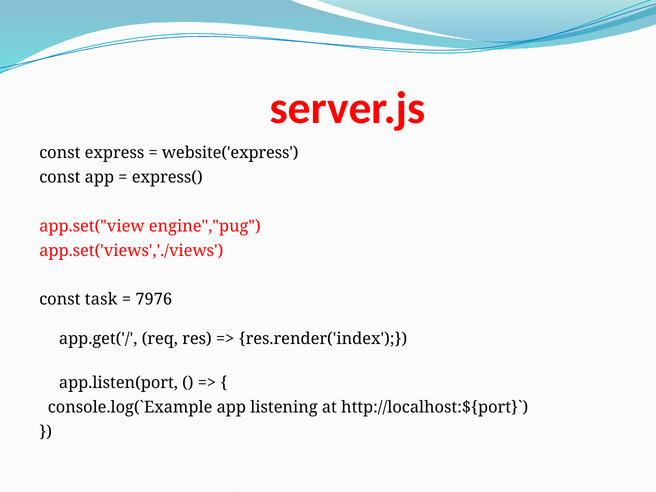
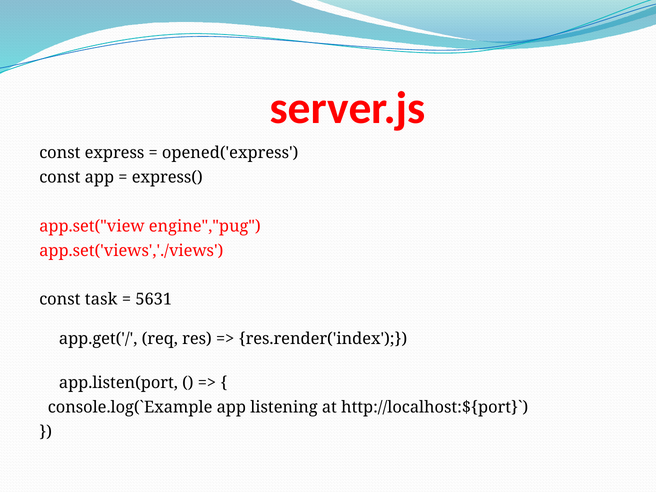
website('express: website('express -> opened('express
7976: 7976 -> 5631
